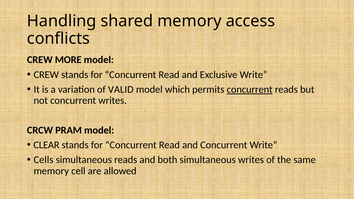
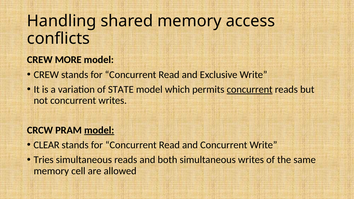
VALID: VALID -> STATE
model at (99, 130) underline: none -> present
Cells: Cells -> Tries
